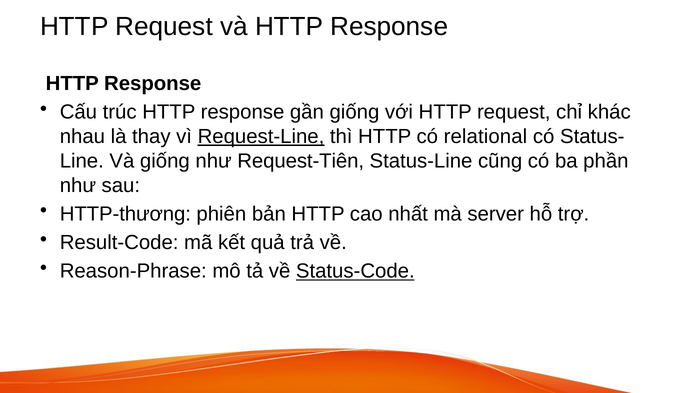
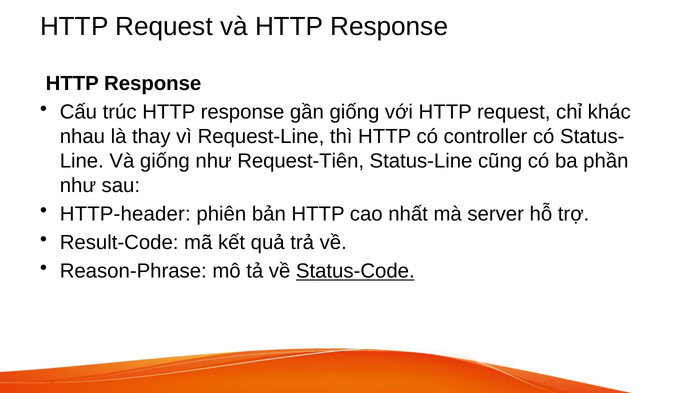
Request-Line underline: present -> none
relational: relational -> controller
HTTP-thương: HTTP-thương -> HTTP-header
